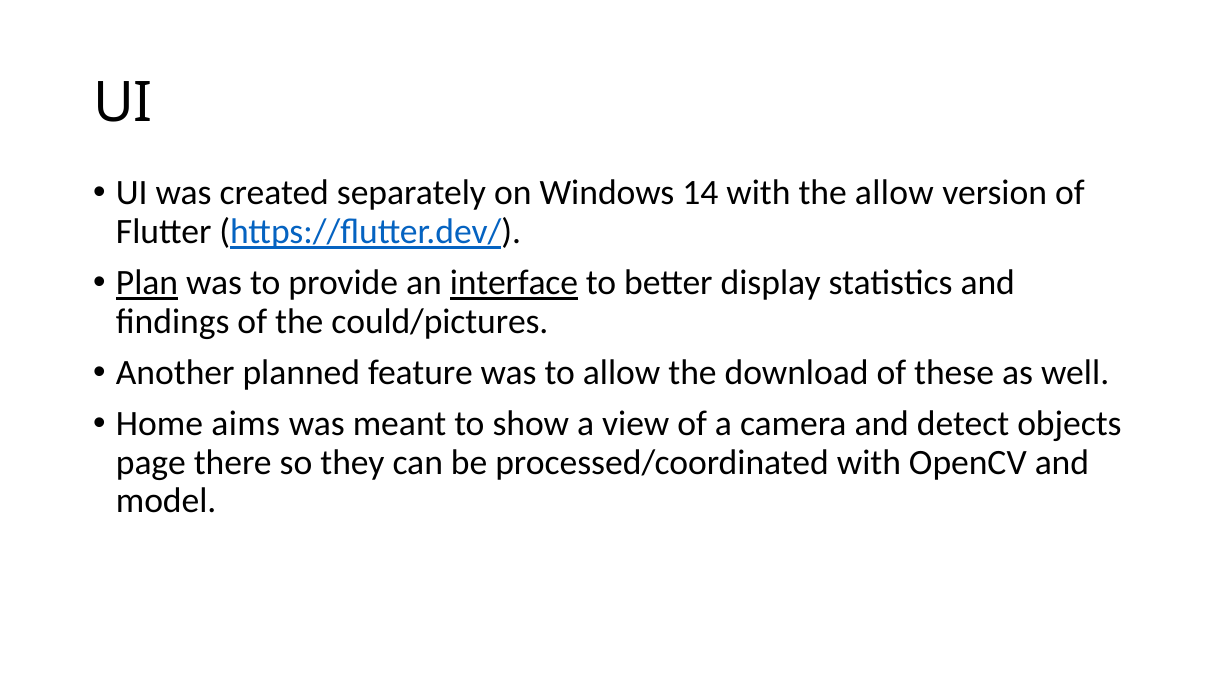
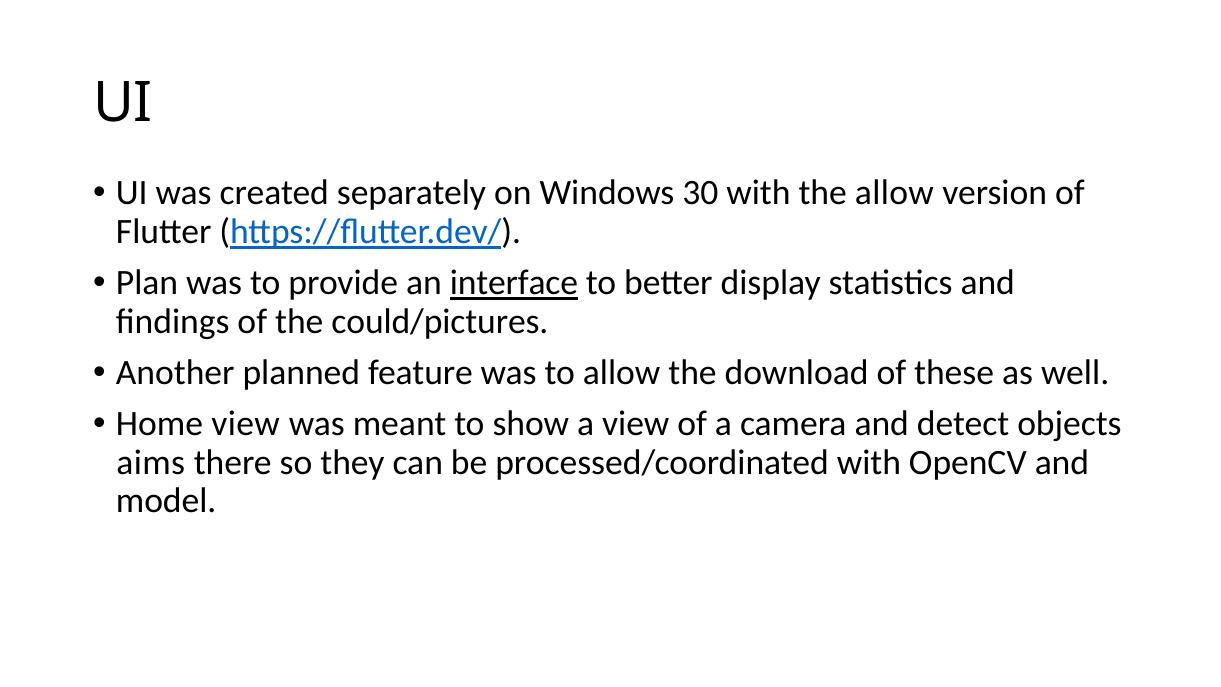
14: 14 -> 30
Plan underline: present -> none
Home aims: aims -> view
page: page -> aims
